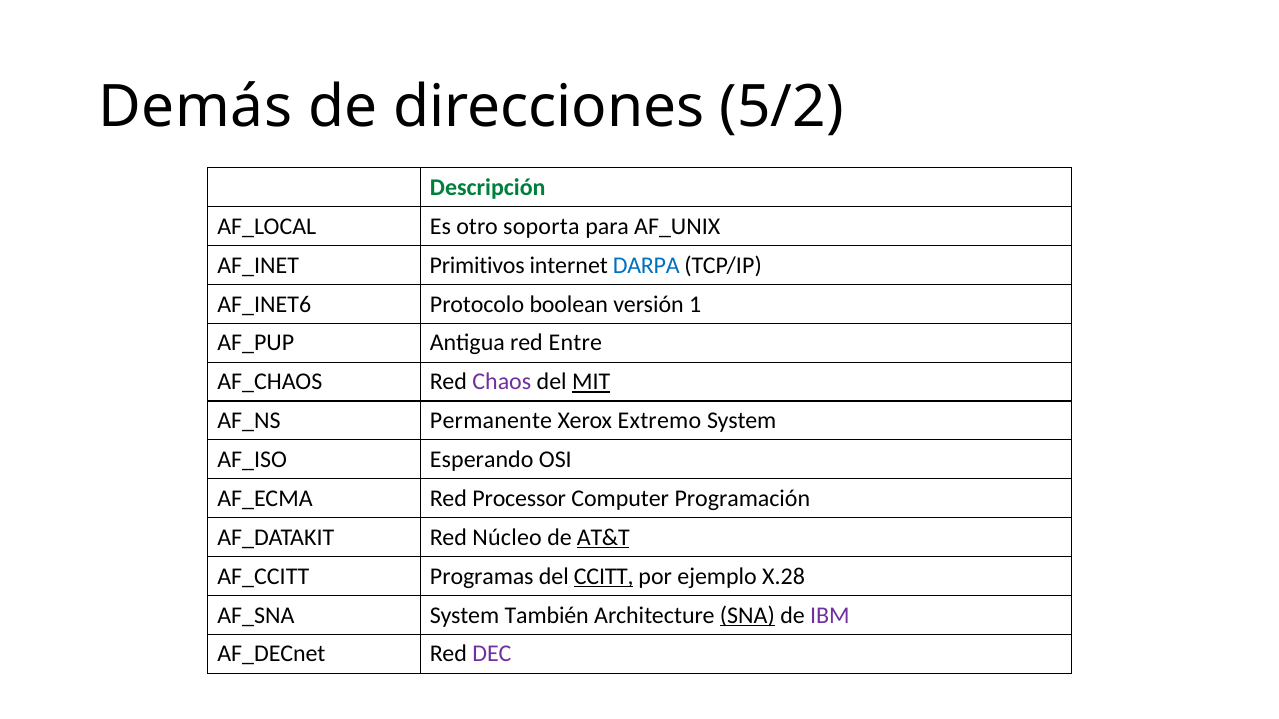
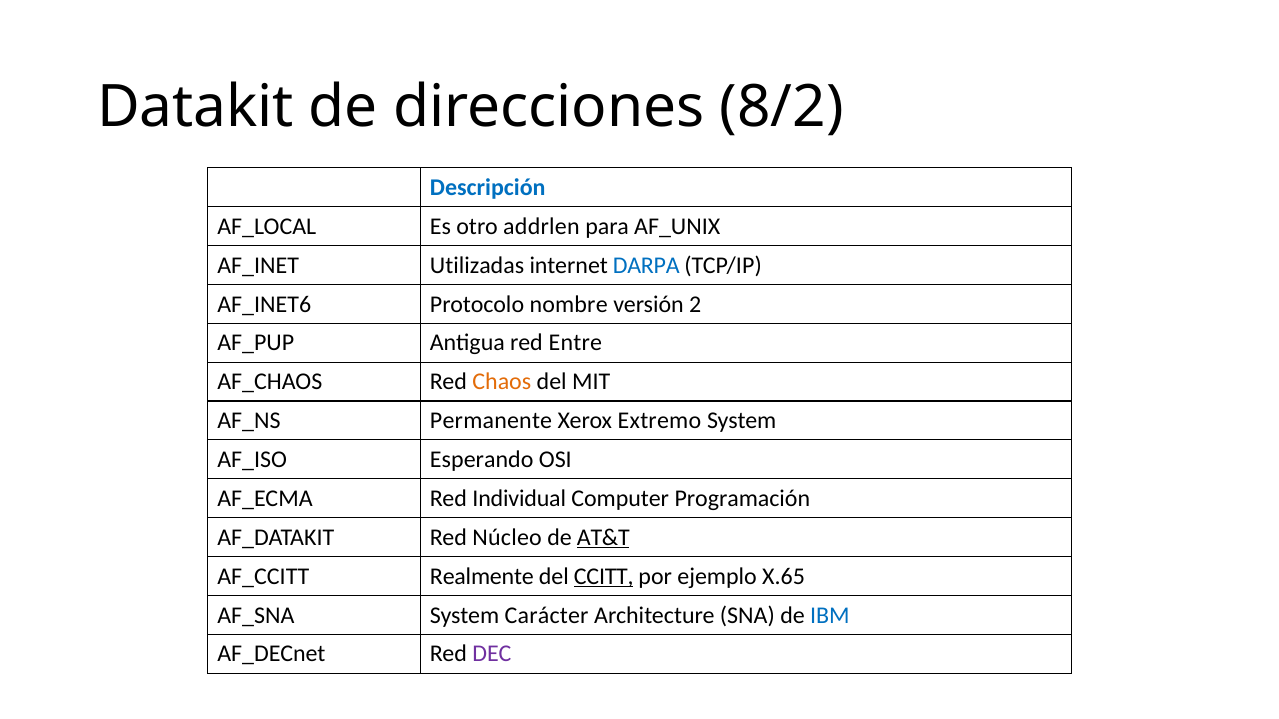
Demás: Demás -> Datakit
5/2: 5/2 -> 8/2
Descripción colour: green -> blue
soporta: soporta -> addrlen
Primitivos: Primitivos -> Utilizadas
boolean: boolean -> nombre
1: 1 -> 2
Chaos colour: purple -> orange
MIT underline: present -> none
Processor: Processor -> Individual
Programas: Programas -> Realmente
X.28: X.28 -> X.65
También: También -> Carácter
SNA underline: present -> none
IBM colour: purple -> blue
